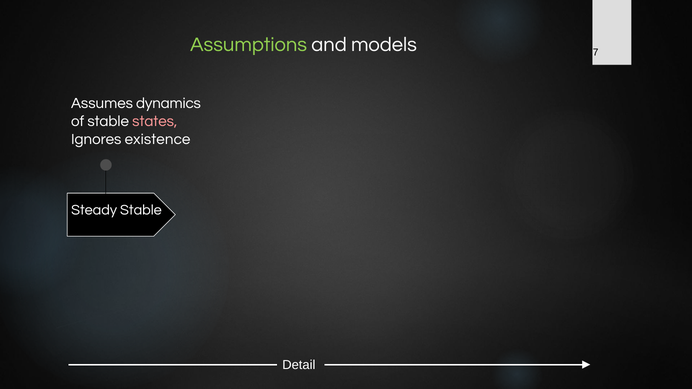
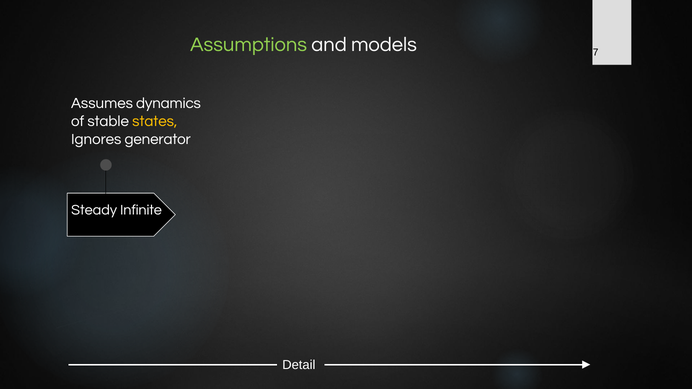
states colour: pink -> yellow
existence: existence -> generator
Steady Stable: Stable -> Infinite
